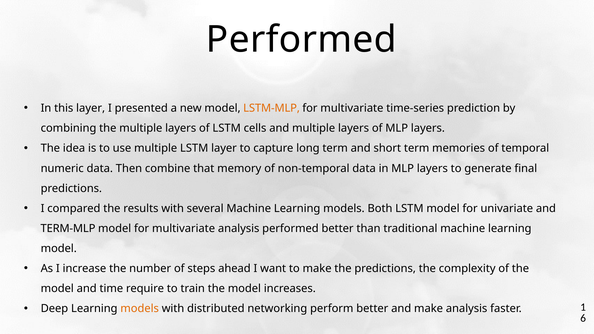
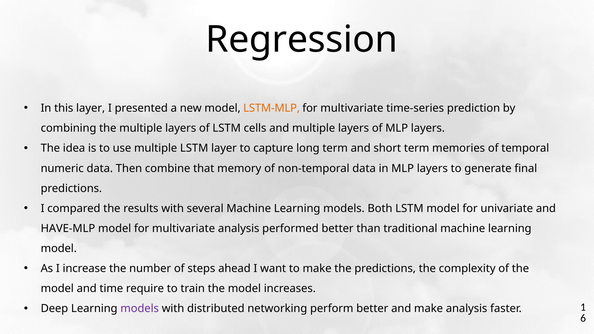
Performed at (301, 40): Performed -> Regression
TERM-MLP: TERM-MLP -> HAVE-MLP
models at (140, 309) colour: orange -> purple
